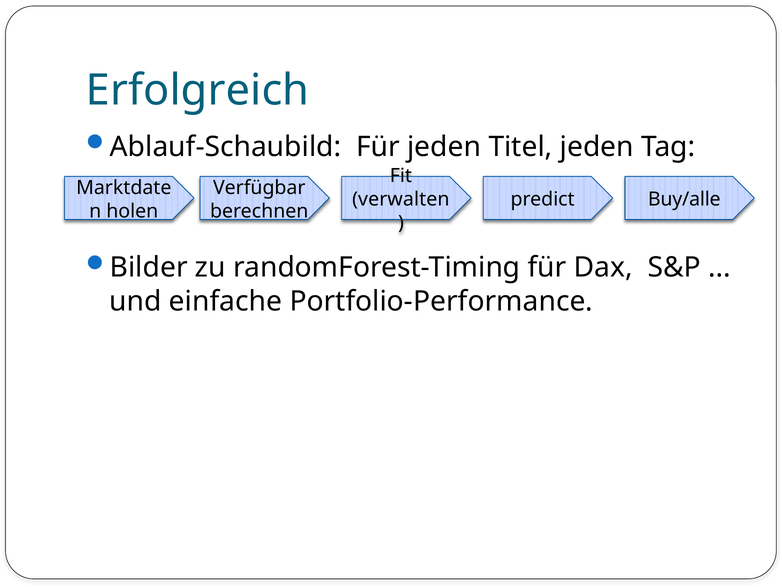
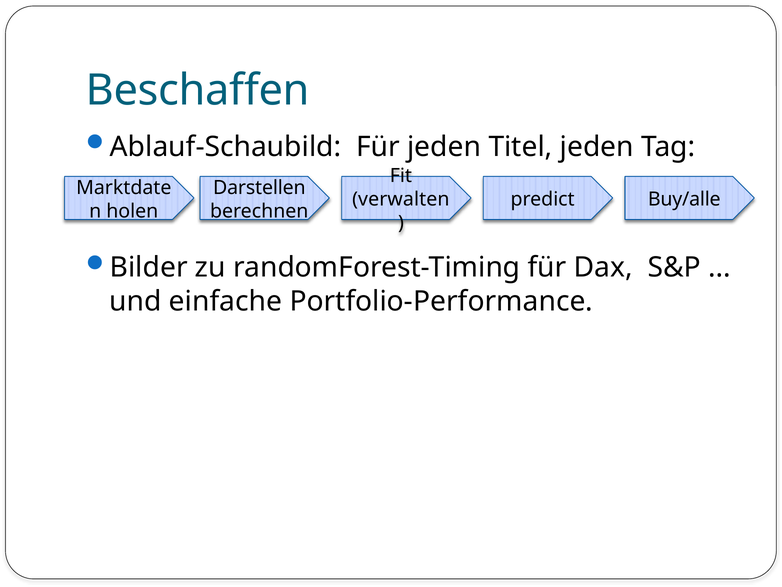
Erfolgreich: Erfolgreich -> Beschaffen
Verfügbar: Verfügbar -> Darstellen
